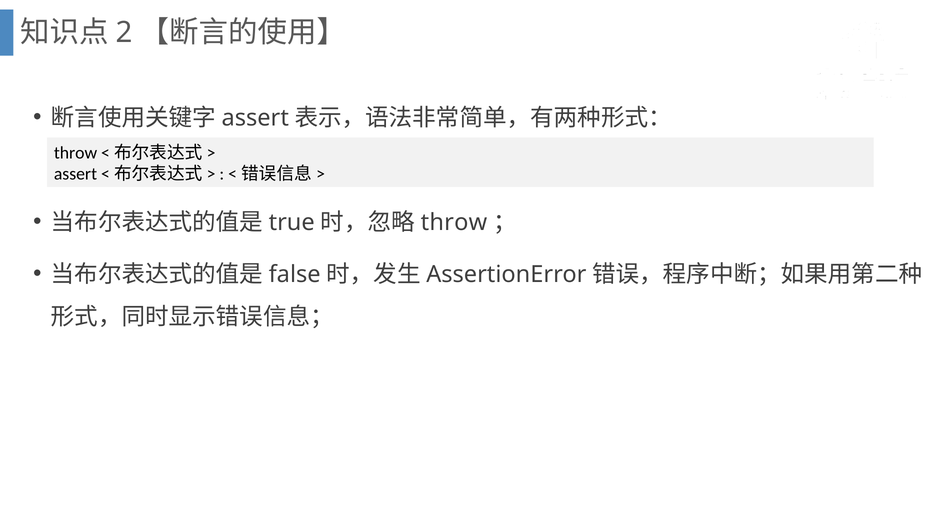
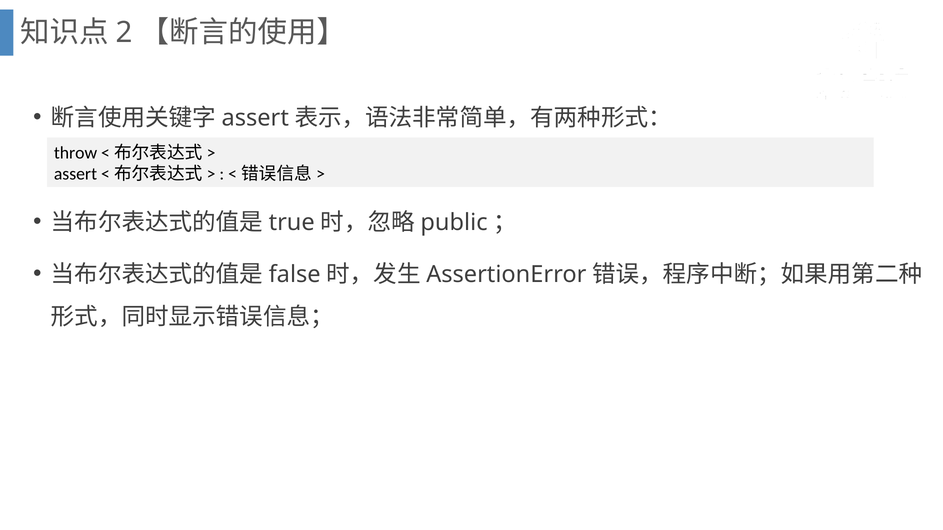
throw at (454, 222): throw -> public
